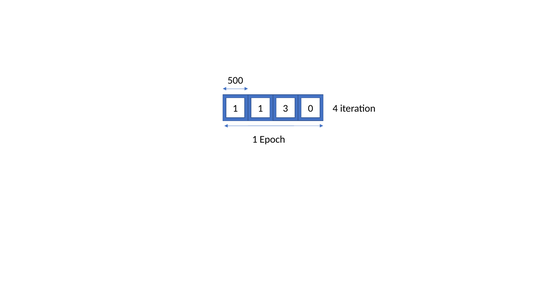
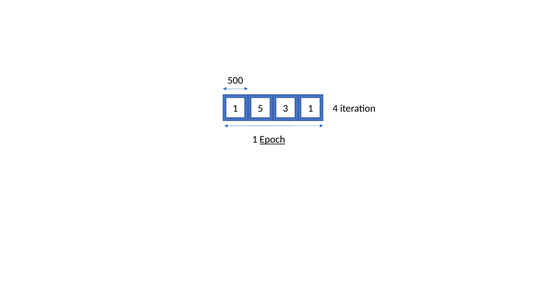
1 1: 1 -> 5
3 0: 0 -> 1
Epoch underline: none -> present
